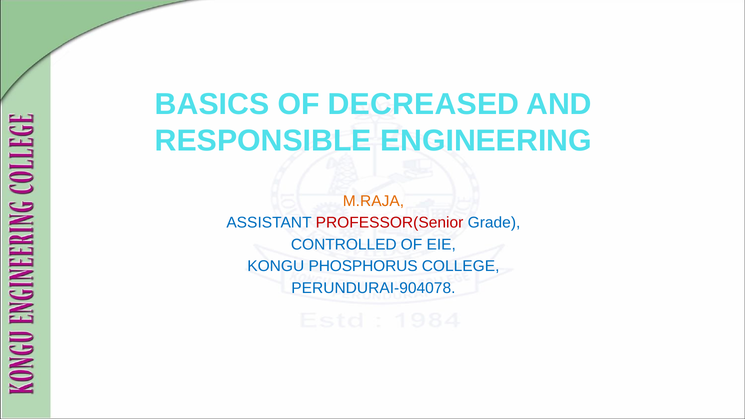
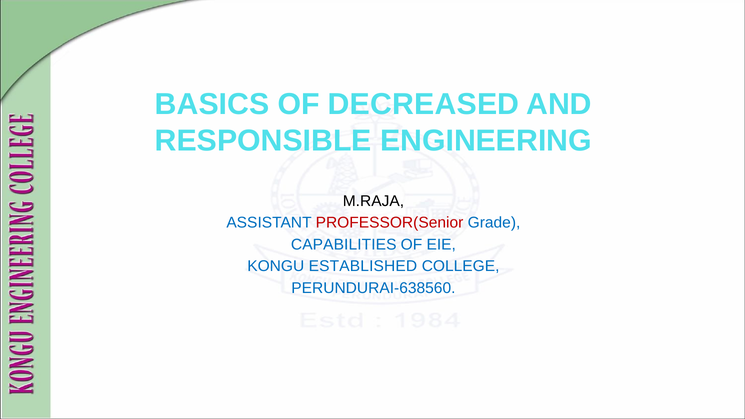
M.RAJA colour: orange -> black
CONTROLLED: CONTROLLED -> CAPABILITIES
PHOSPHORUS: PHOSPHORUS -> ESTABLISHED
PERUNDURAI-904078: PERUNDURAI-904078 -> PERUNDURAI-638560
